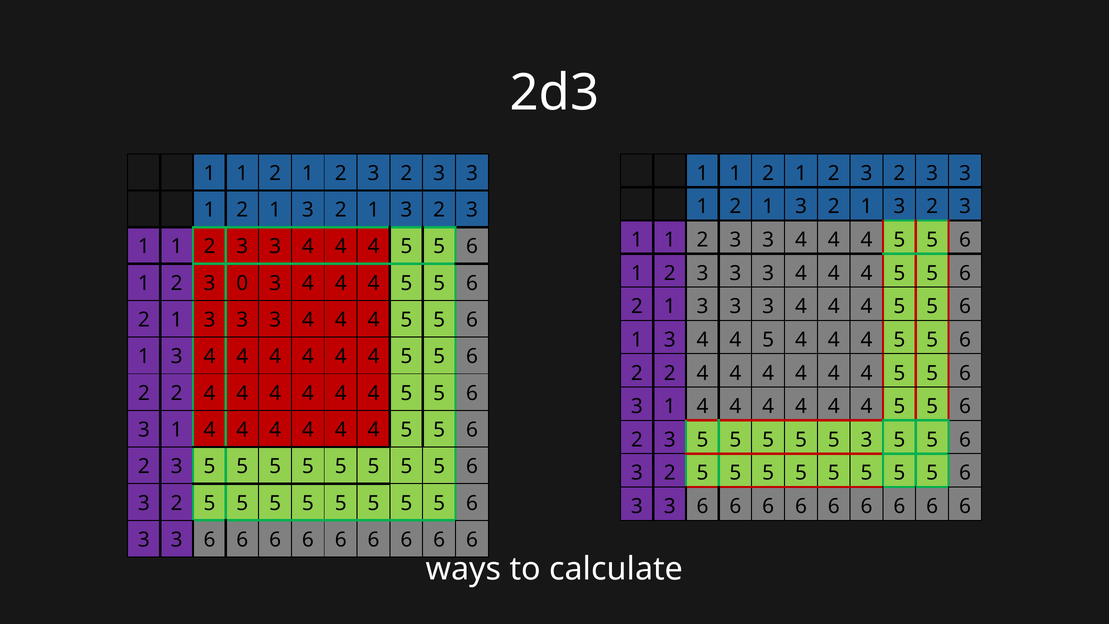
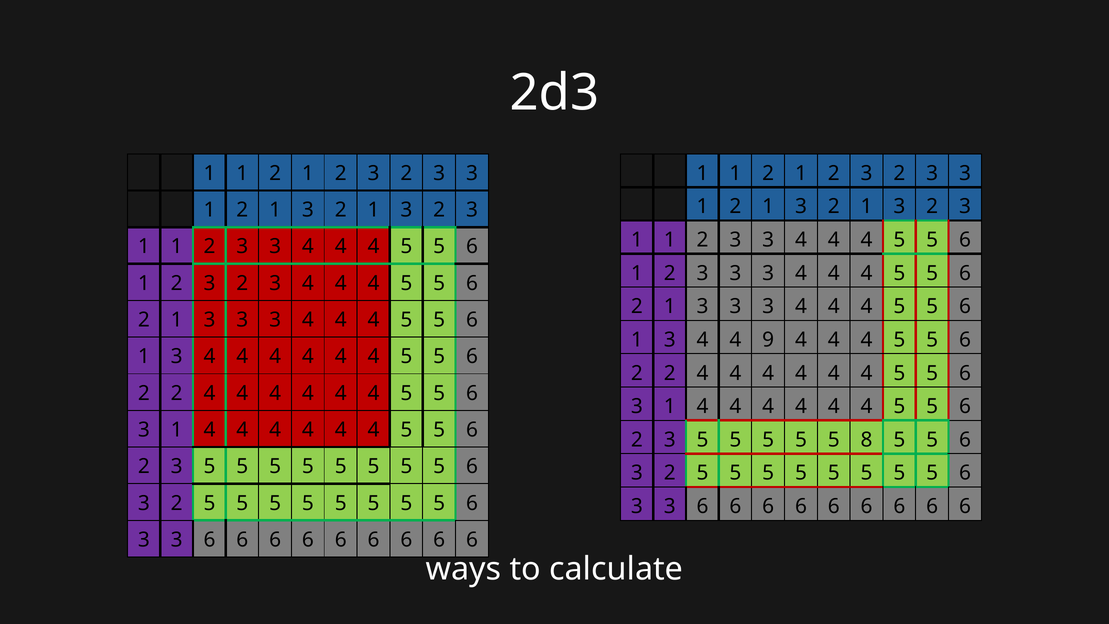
0 at (242, 283): 0 -> 2
3 4 4 5: 5 -> 9
5 3: 3 -> 8
